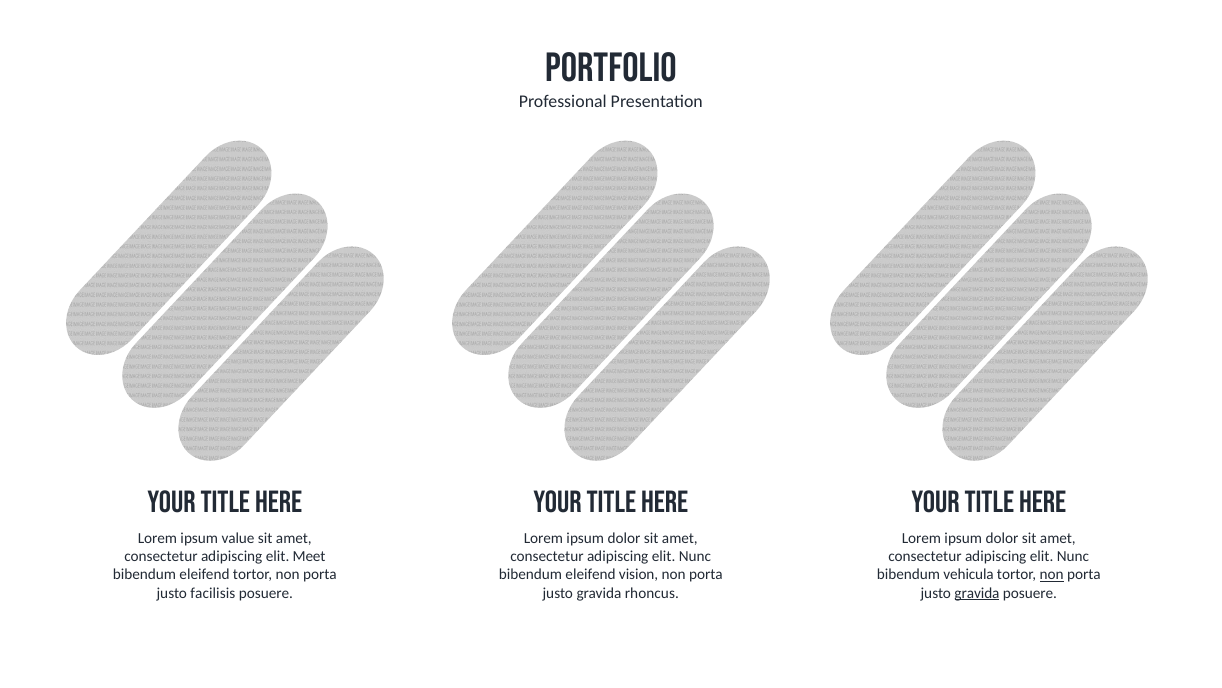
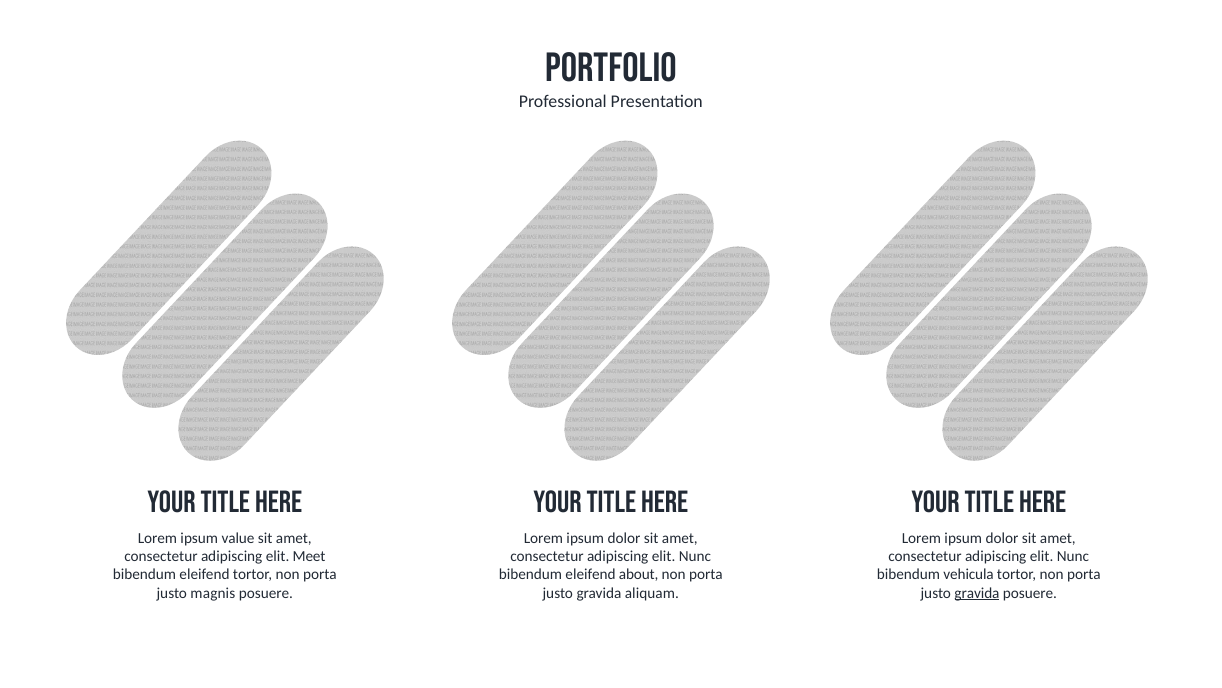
vision: vision -> about
non at (1052, 574) underline: present -> none
facilisis: facilisis -> magnis
rhoncus: rhoncus -> aliquam
